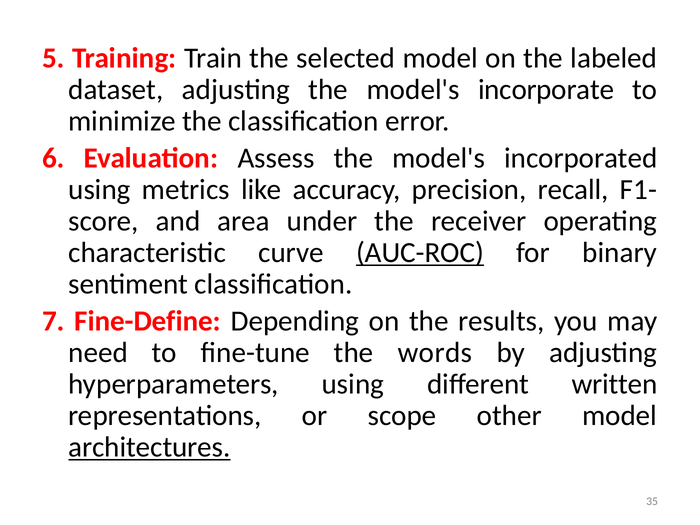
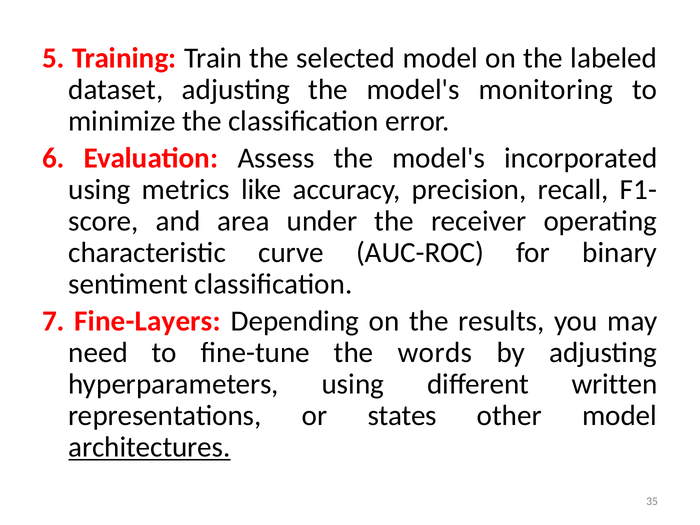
incorporate: incorporate -> monitoring
AUC-ROC underline: present -> none
Fine-Define: Fine-Define -> Fine-Layers
scope: scope -> states
